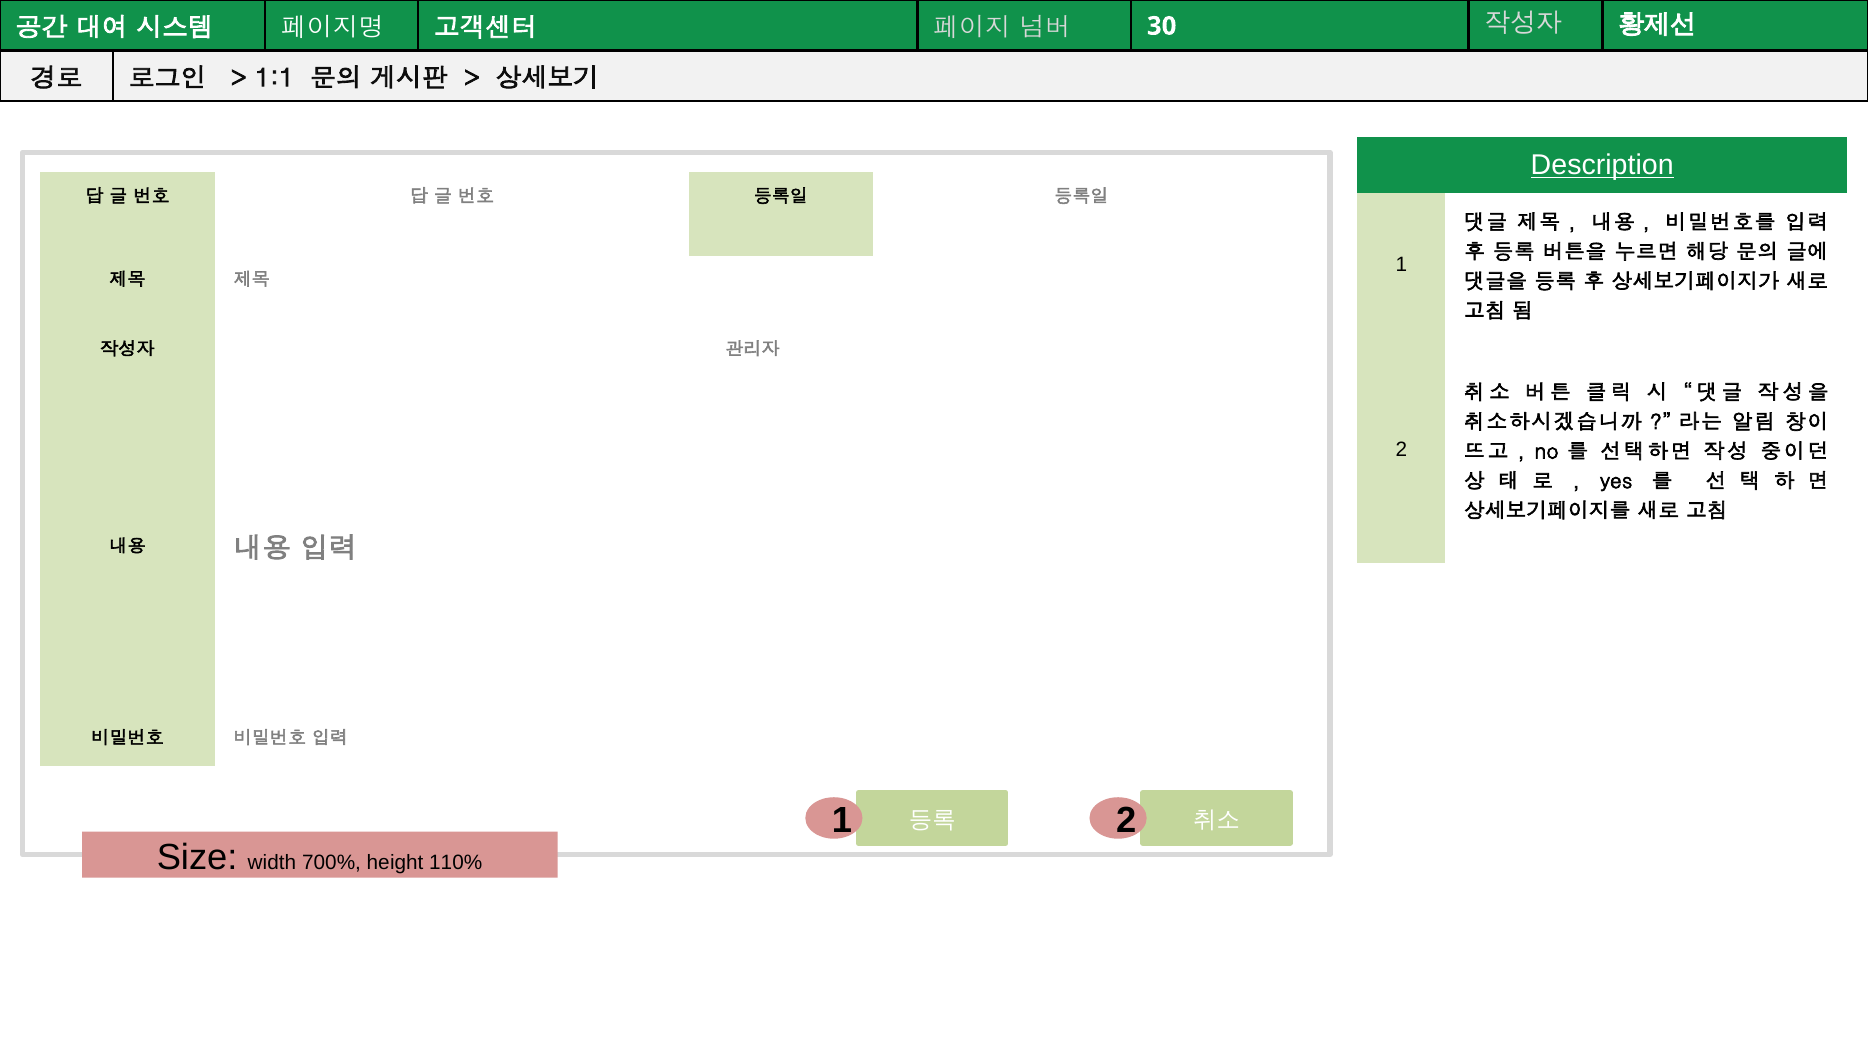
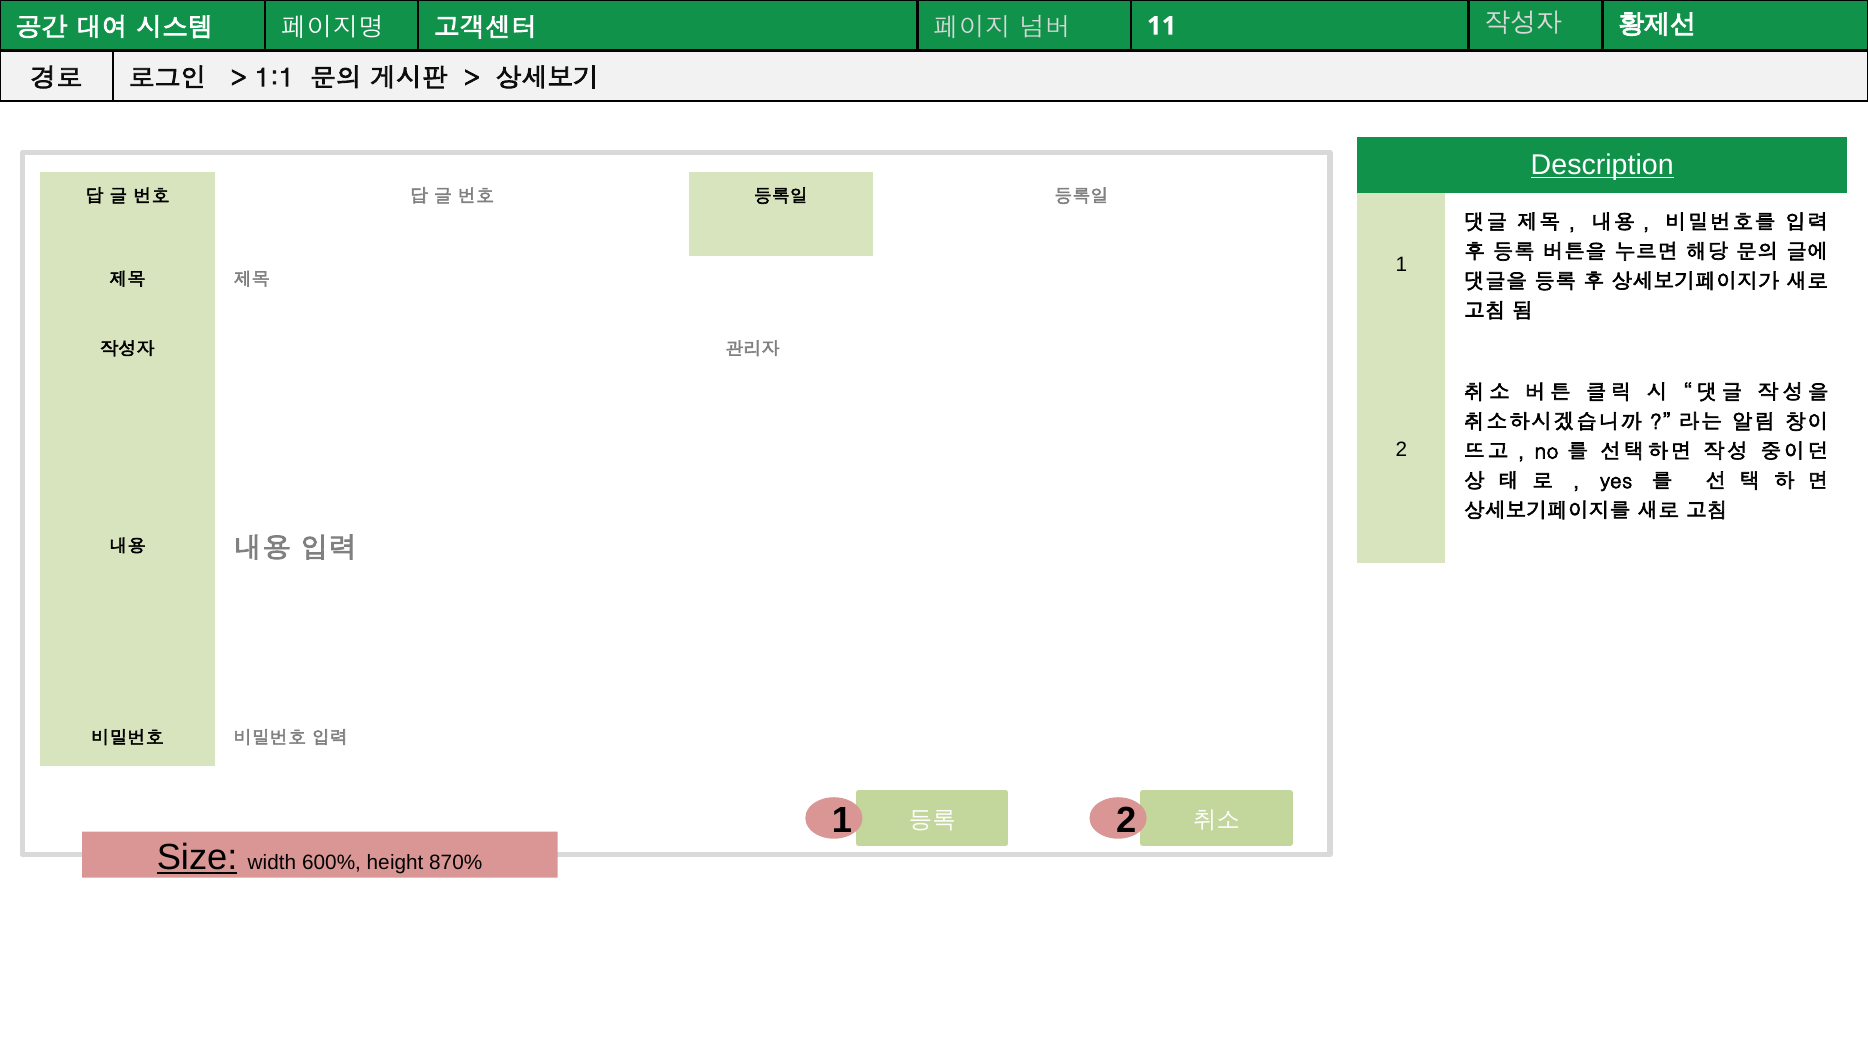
30: 30 -> 11
Size underline: none -> present
700%: 700% -> 600%
110%: 110% -> 870%
